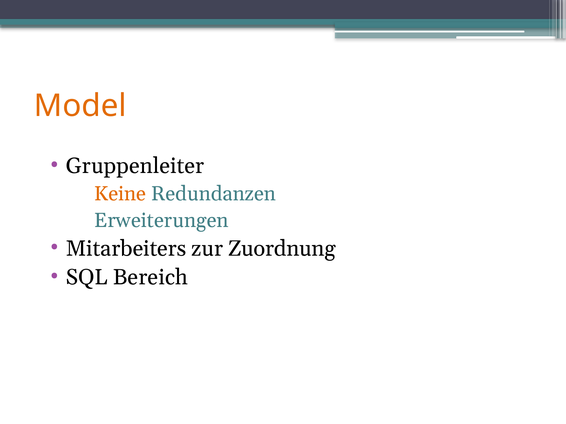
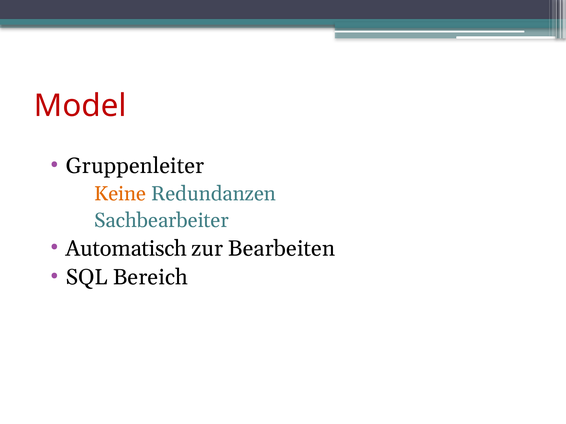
Model colour: orange -> red
Erweiterungen: Erweiterungen -> Sachbearbeiter
Mitarbeiters: Mitarbeiters -> Automatisch
Zuordnung: Zuordnung -> Bearbeiten
